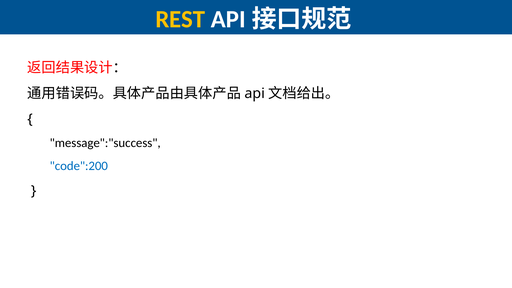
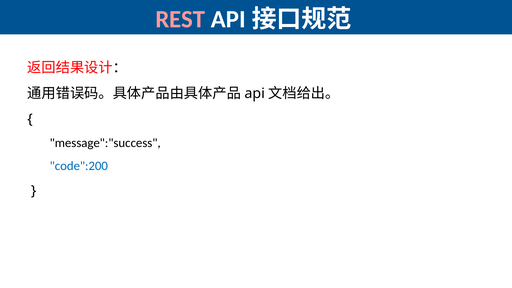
REST colour: yellow -> pink
